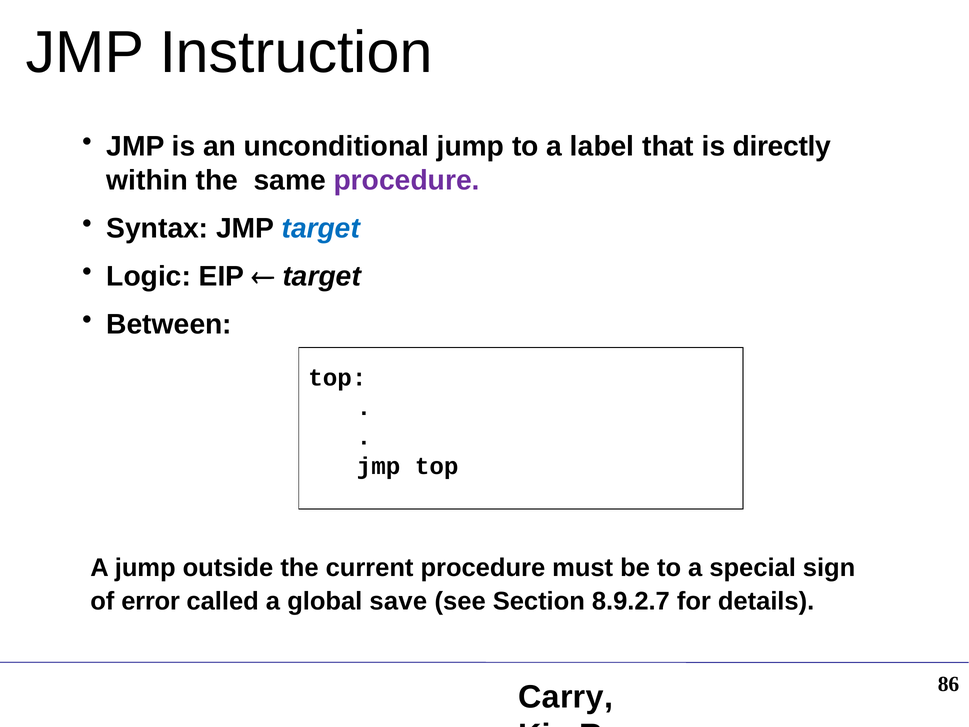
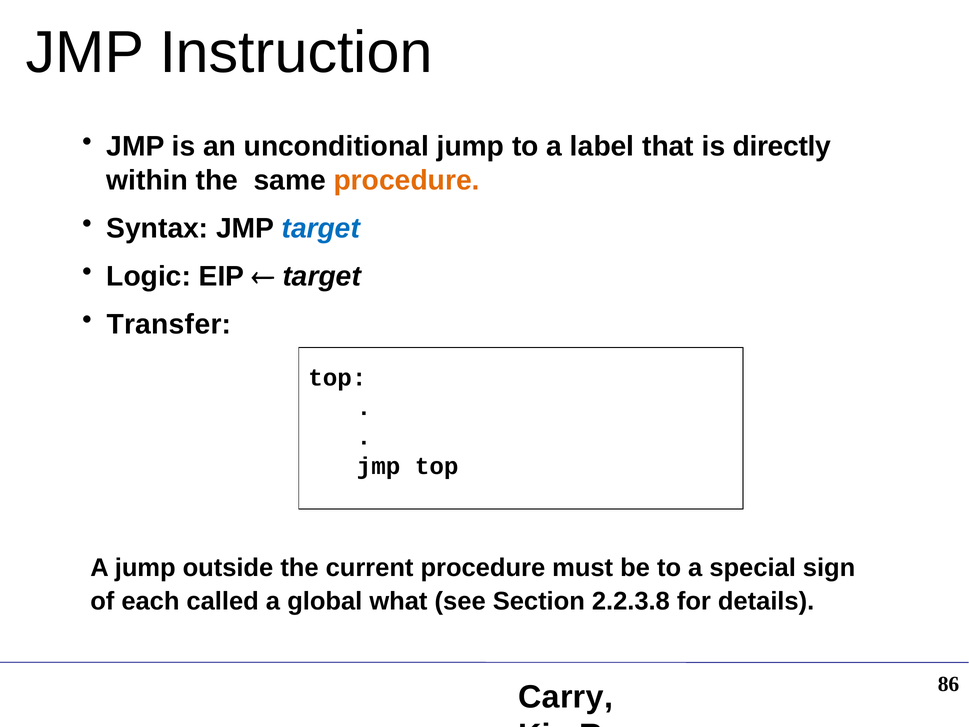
procedure at (407, 180) colour: purple -> orange
Between: Between -> Transfer
error: error -> each
save: save -> what
8.9.2.7: 8.9.2.7 -> 2.2.3.8
